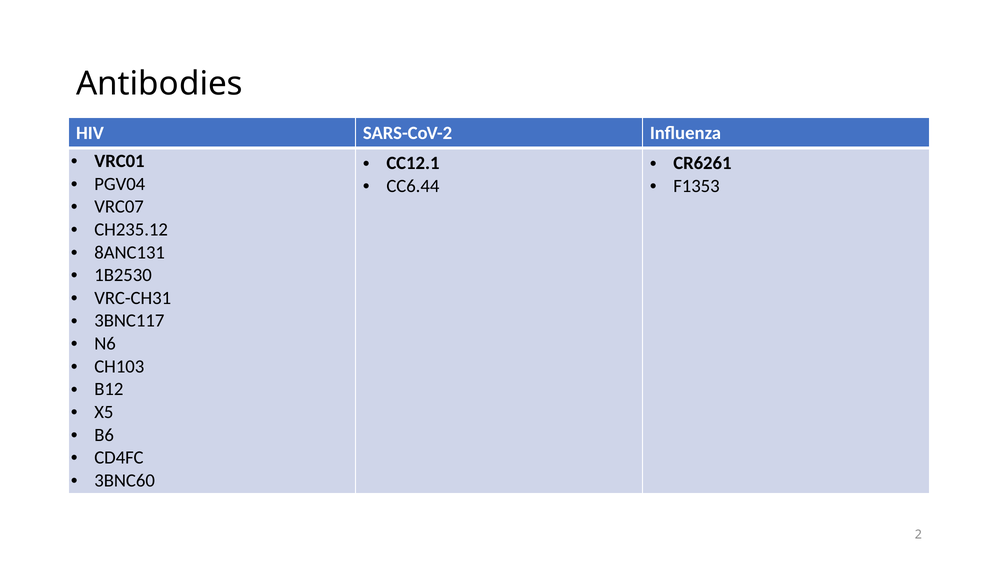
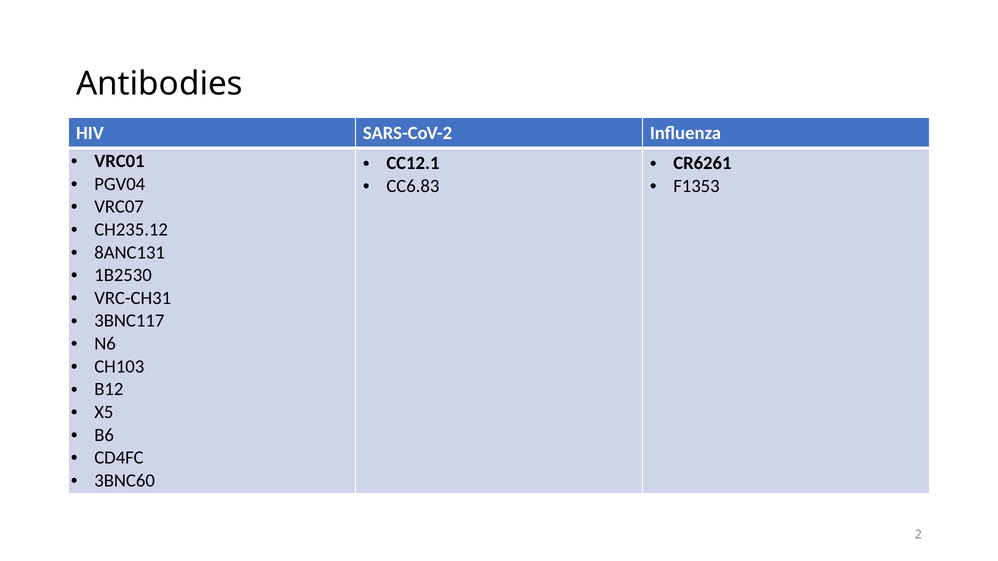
CC6.44: CC6.44 -> CC6.83
